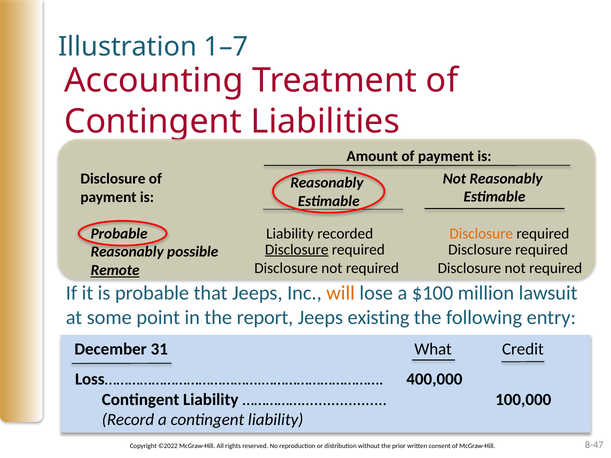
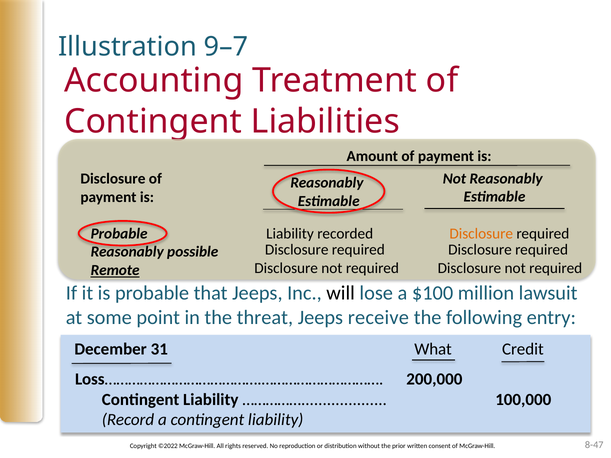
1–7: 1–7 -> 9–7
Disclosure at (297, 250) underline: present -> none
will colour: orange -> black
report: report -> threat
existing: existing -> receive
400,000: 400,000 -> 200,000
